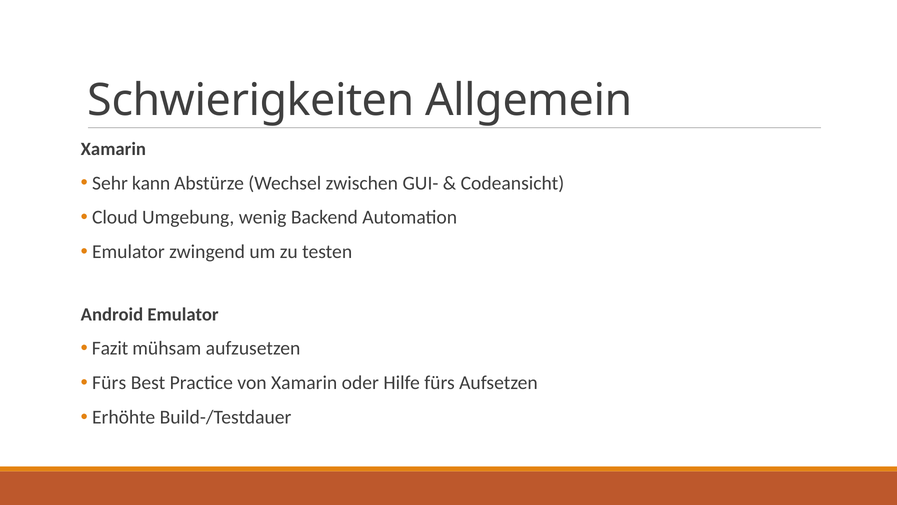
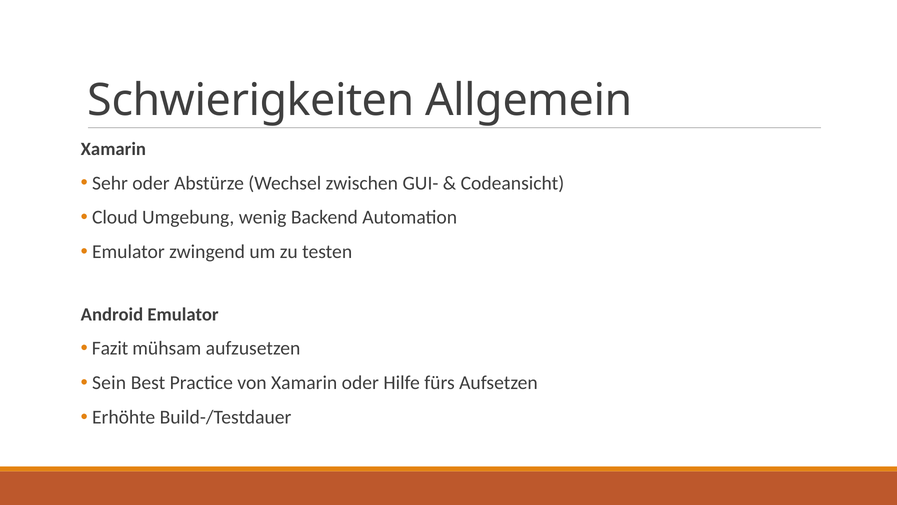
Sehr kann: kann -> oder
Fürs at (109, 382): Fürs -> Sein
